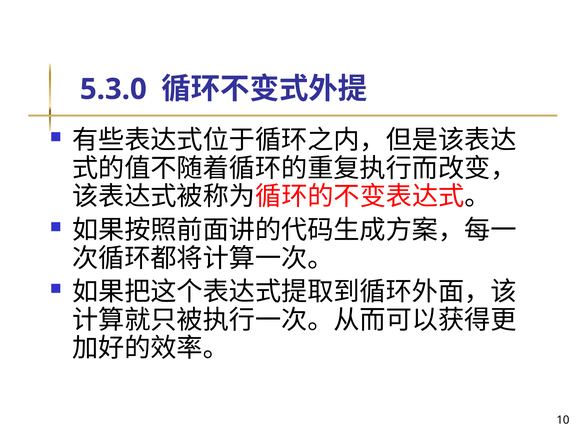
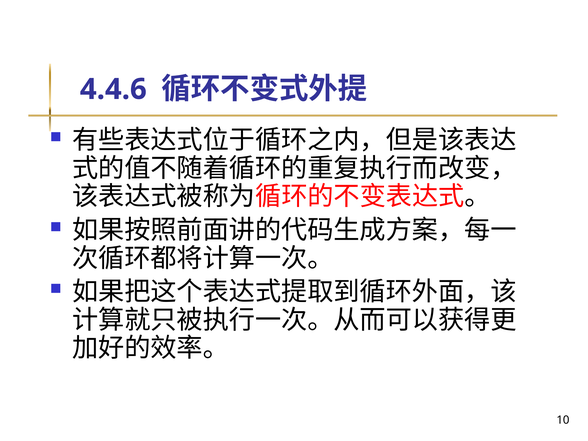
5.3.0: 5.3.0 -> 4.4.6
